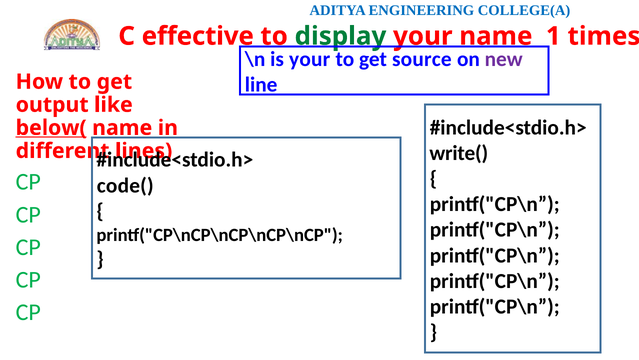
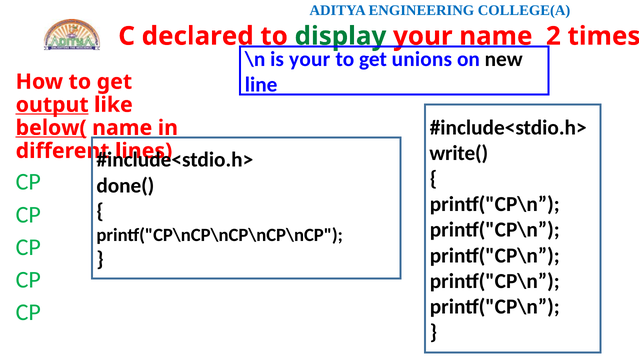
effective: effective -> declared
1: 1 -> 2
source: source -> unions
new colour: purple -> black
output underline: none -> present
code(: code( -> done(
